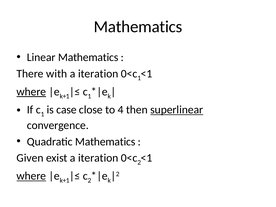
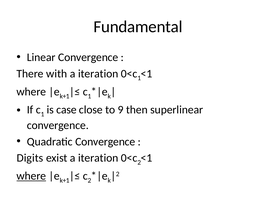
Mathematics at (138, 27): Mathematics -> Fundamental
Linear Mathematics: Mathematics -> Convergence
where at (31, 92) underline: present -> none
4: 4 -> 9
superlinear underline: present -> none
Quadratic Mathematics: Mathematics -> Convergence
Given: Given -> Digits
